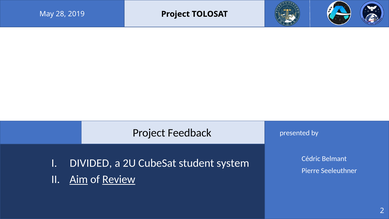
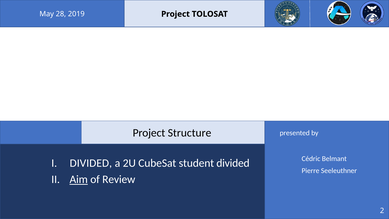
Feedback: Feedback -> Structure
student system: system -> divided
Review underline: present -> none
